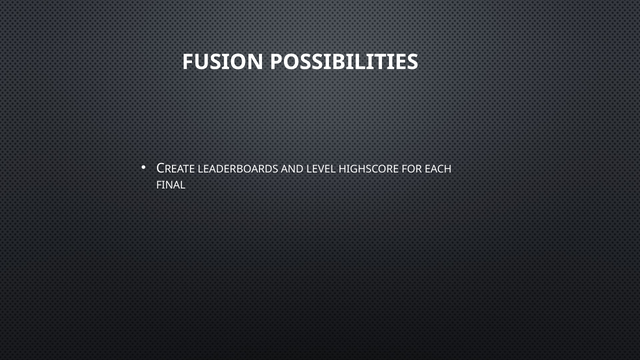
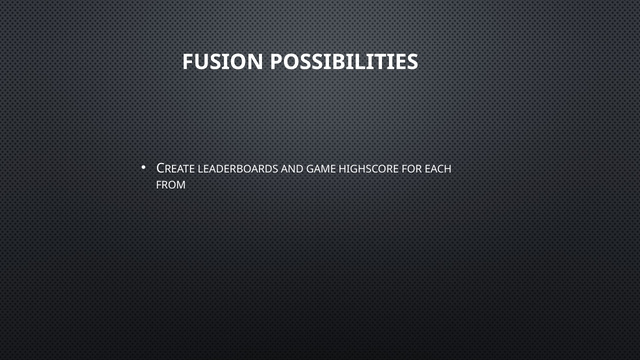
LEVEL: LEVEL -> GAME
FINAL: FINAL -> FROM
